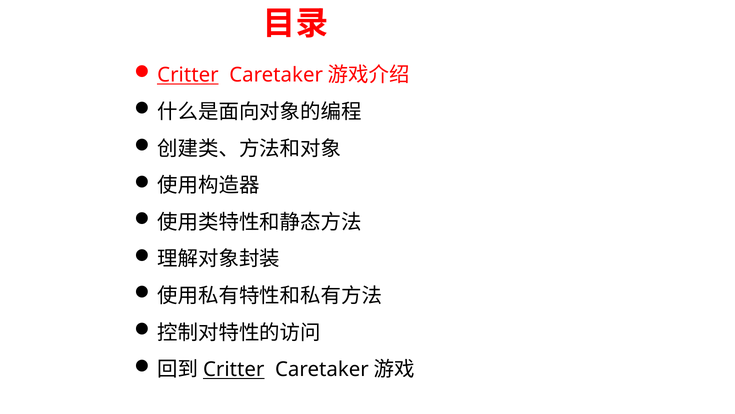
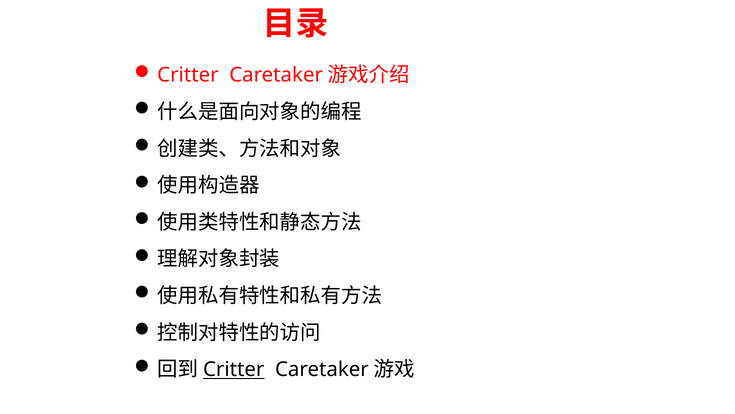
Critter at (188, 75) underline: present -> none
